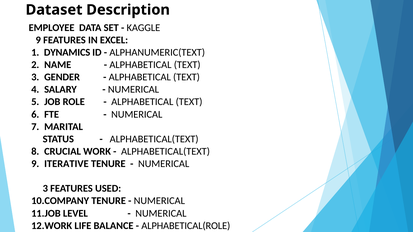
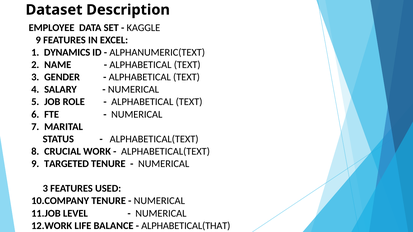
ITERATIVE: ITERATIVE -> TARGETED
ALPHABETICAL(ROLE: ALPHABETICAL(ROLE -> ALPHABETICAL(THAT
